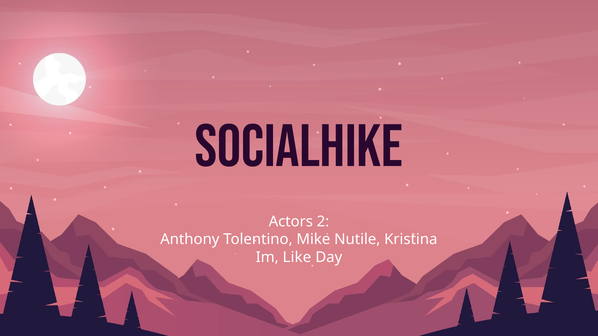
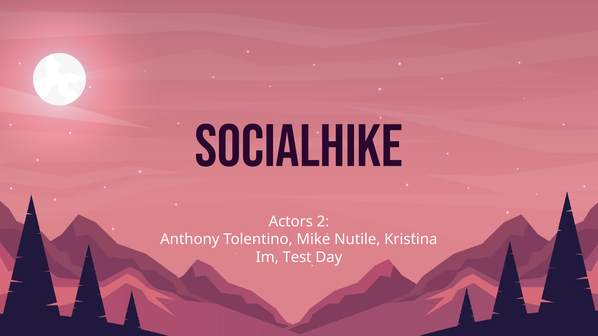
Like: Like -> Test
